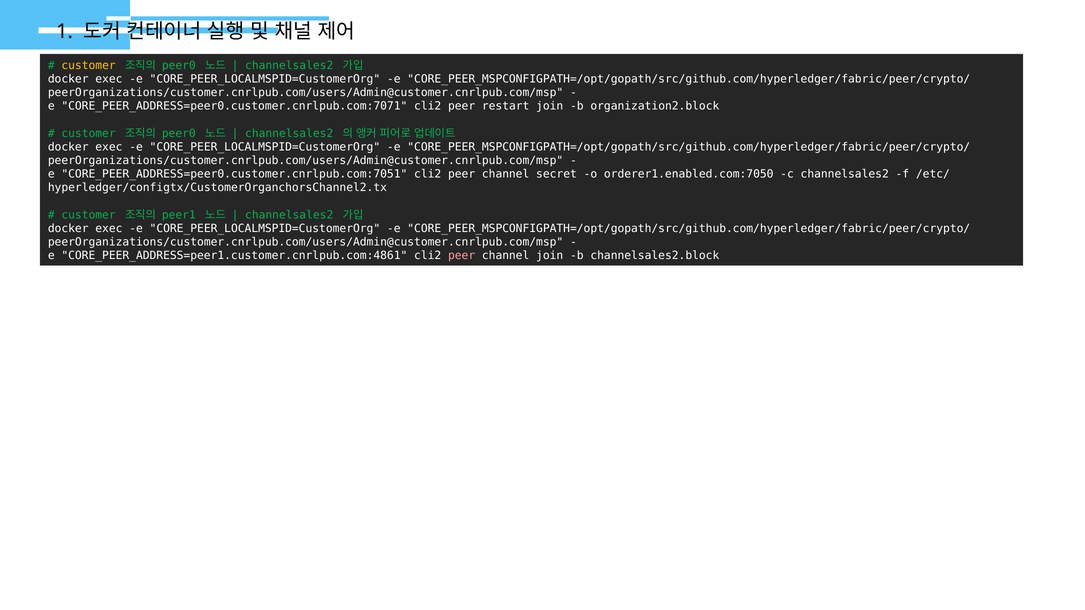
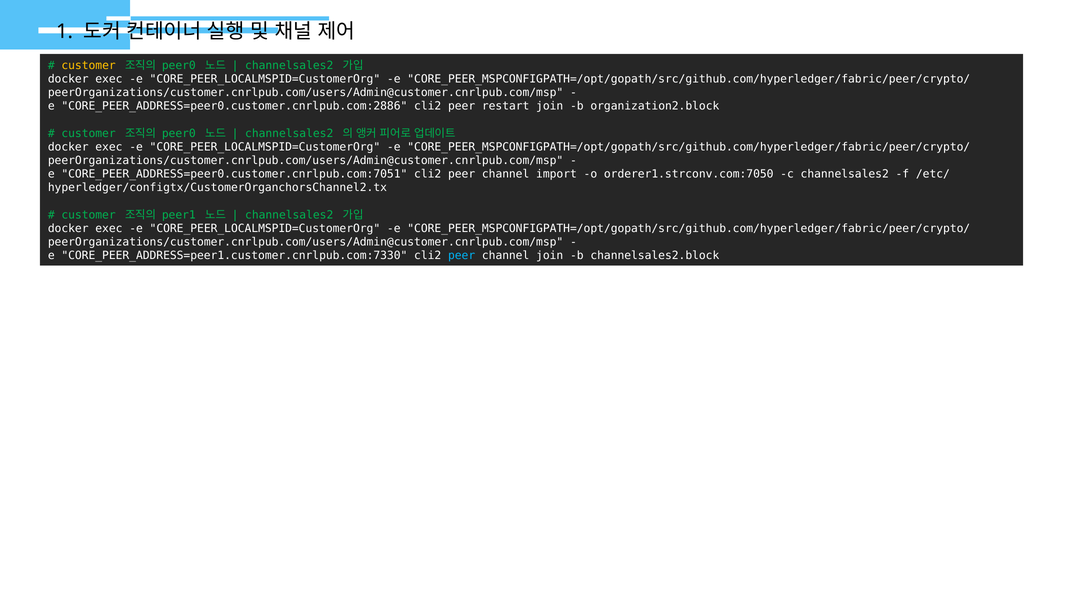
CORE_PEER_ADDRESS=peer0.customer.cnrlpub.com:7071: CORE_PEER_ADDRESS=peer0.customer.cnrlpub.com:7071 -> CORE_PEER_ADDRESS=peer0.customer.cnrlpub.com:2886
secret: secret -> import
orderer1.enabled.com:7050: orderer1.enabled.com:7050 -> orderer1.strconv.com:7050
CORE_PEER_ADDRESS=peer1.customer.cnrlpub.com:4861: CORE_PEER_ADDRESS=peer1.customer.cnrlpub.com:4861 -> CORE_PEER_ADDRESS=peer1.customer.cnrlpub.com:7330
peer at (462, 256) colour: pink -> light blue
